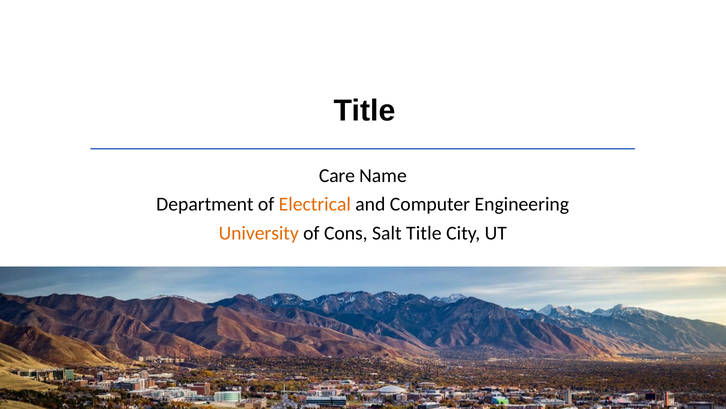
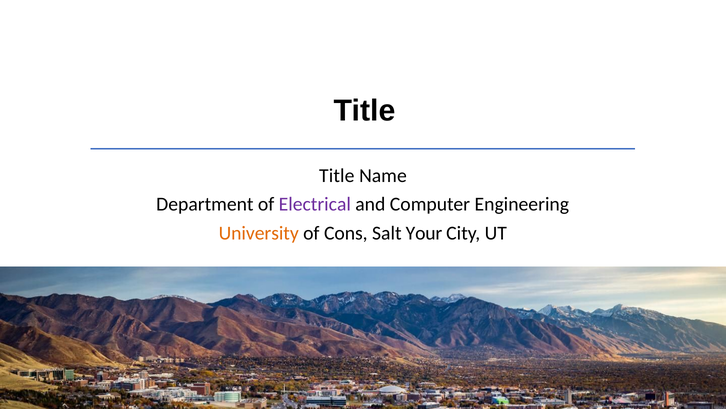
Care at (337, 175): Care -> Title
Electrical colour: orange -> purple
Salt Title: Title -> Your
